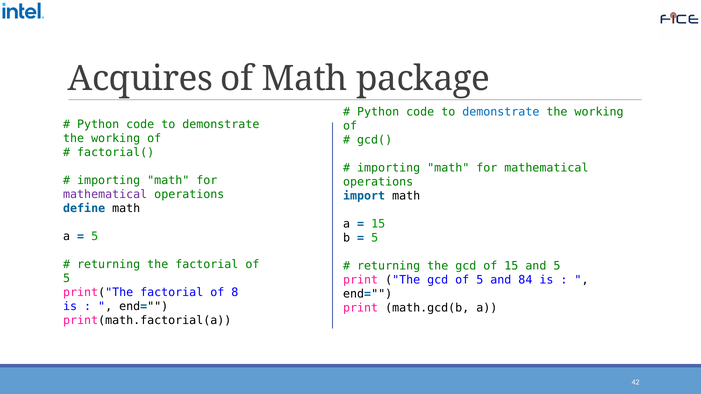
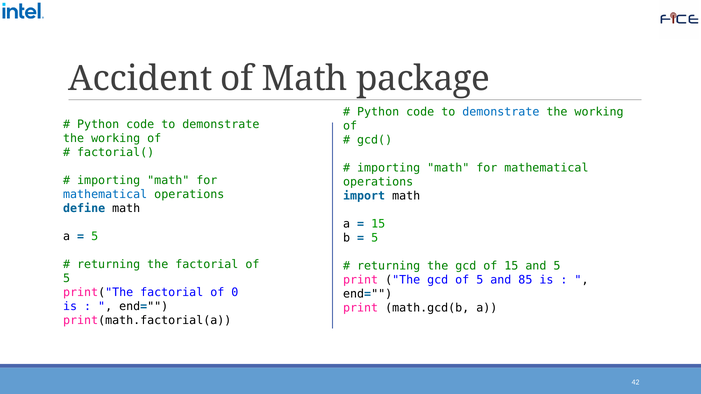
Acquires: Acquires -> Accident
mathematical at (105, 195) colour: purple -> blue
84: 84 -> 85
8: 8 -> 0
